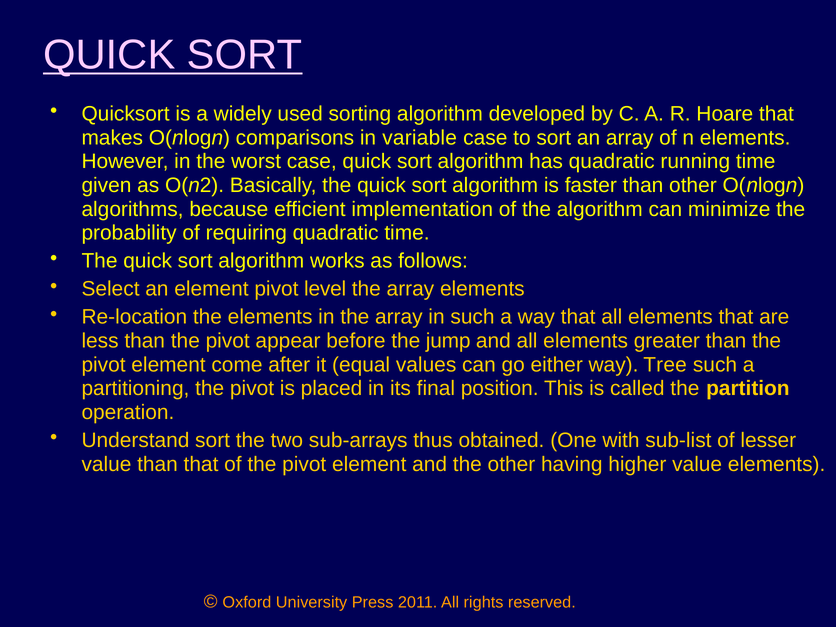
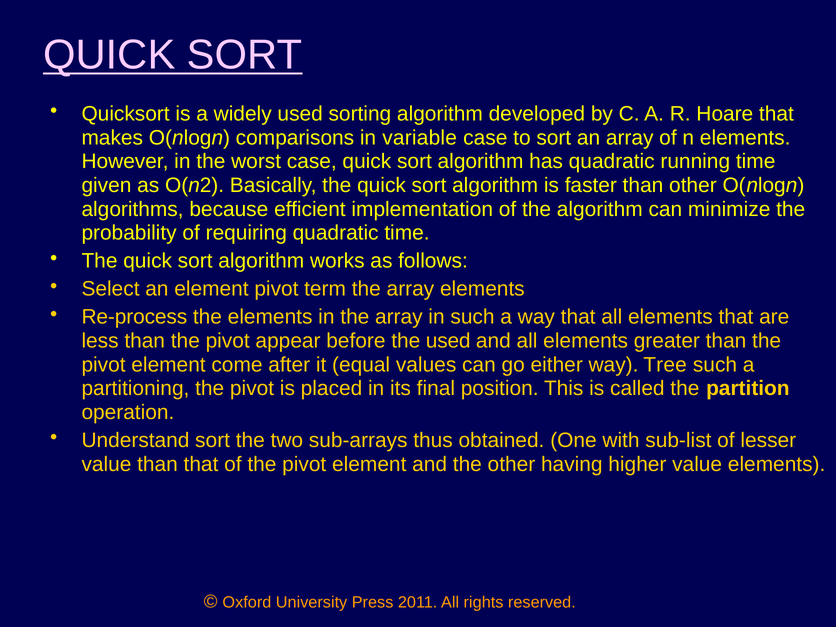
level: level -> term
Re-location: Re-location -> Re-process
the jump: jump -> used
